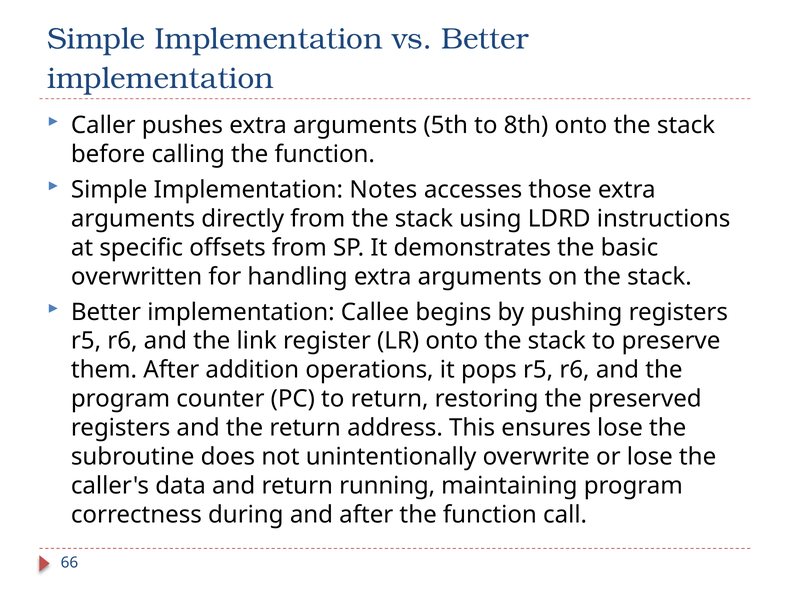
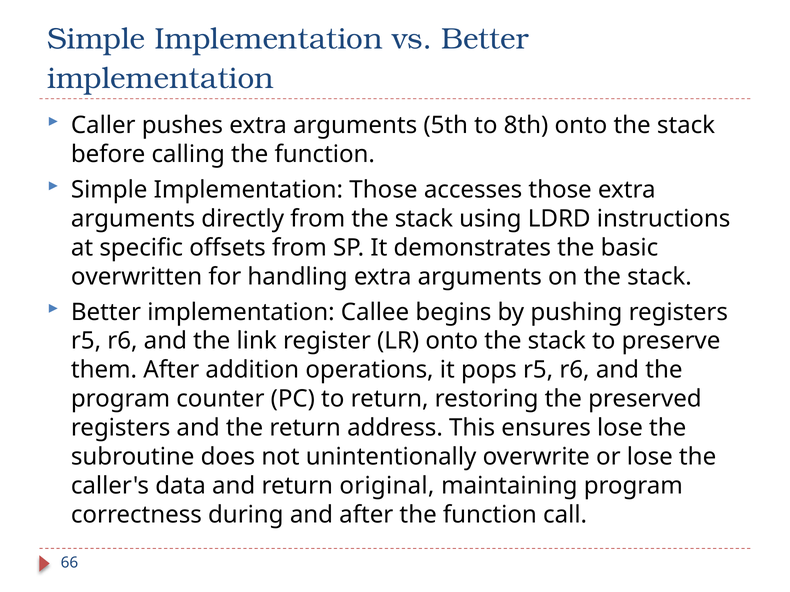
Implementation Notes: Notes -> Those
running: running -> original
